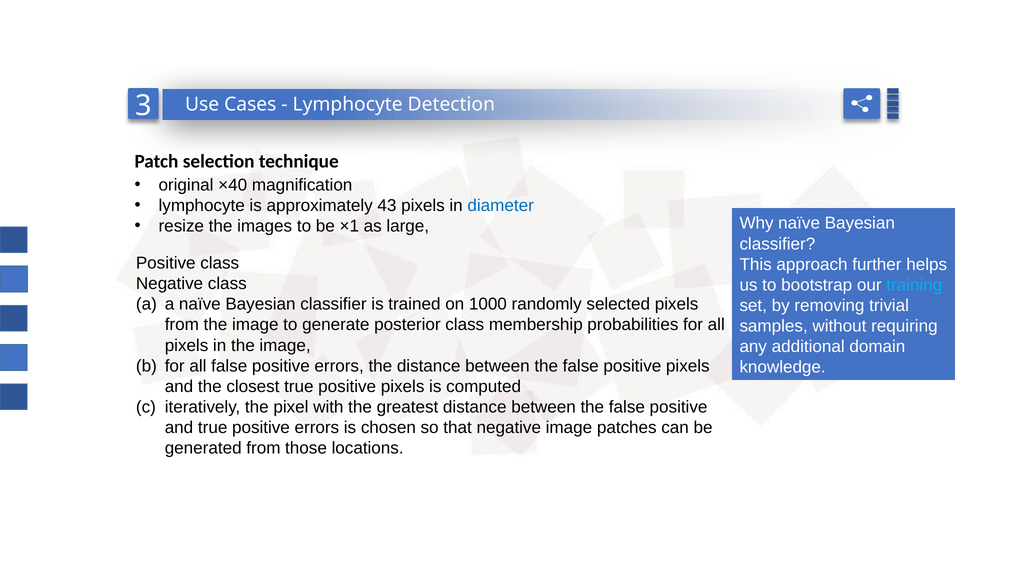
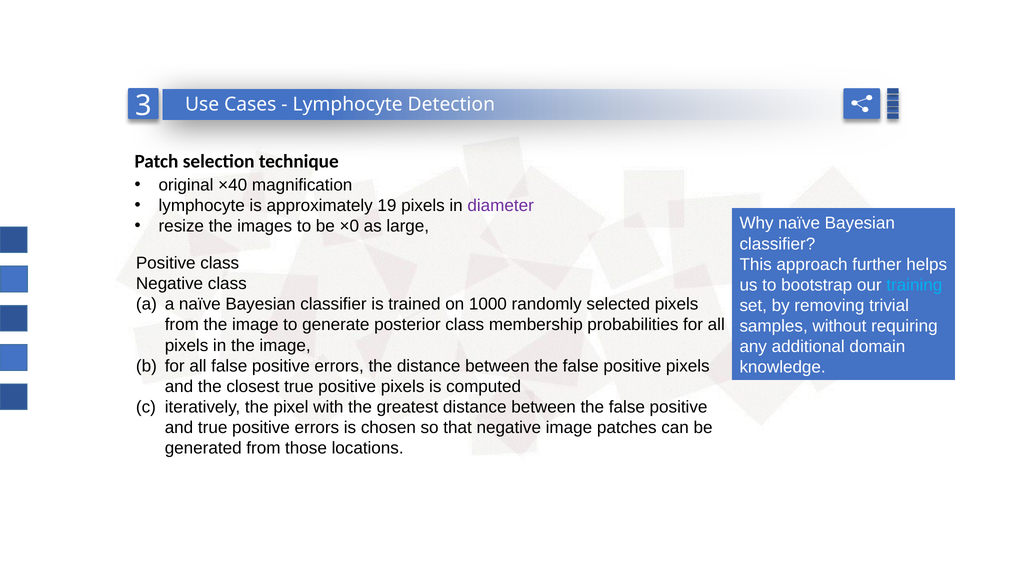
43: 43 -> 19
diameter colour: blue -> purple
×1: ×1 -> ×0
